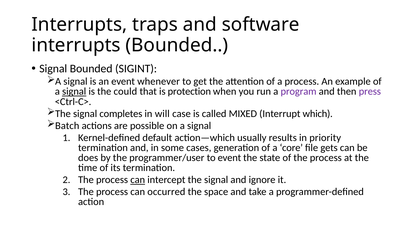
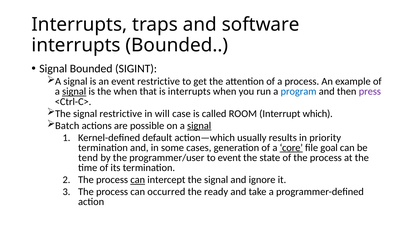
event whenever: whenever -> restrictive
the could: could -> when
is protection: protection -> interrupts
program colour: purple -> blue
signal completes: completes -> restrictive
MIXED: MIXED -> ROOM
signal at (199, 126) underline: none -> present
core underline: none -> present
gets: gets -> goal
does: does -> tend
space: space -> ready
